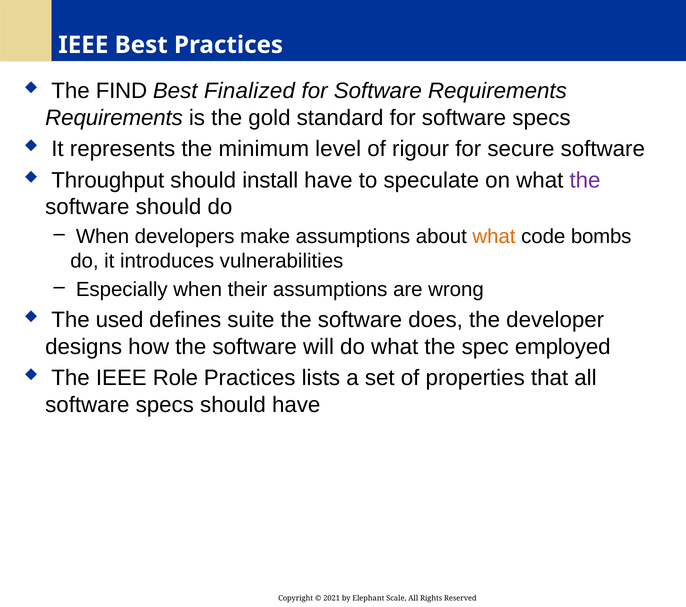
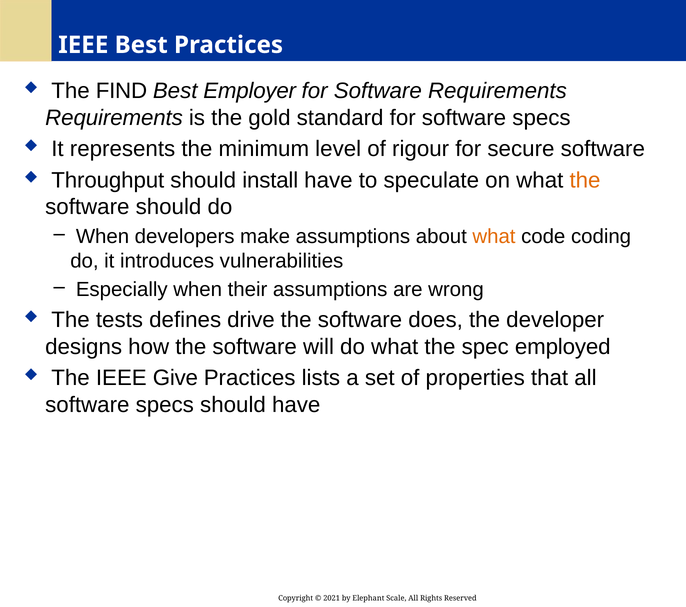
Finalized: Finalized -> Employer
the at (585, 180) colour: purple -> orange
bombs: bombs -> coding
used: used -> tests
suite: suite -> drive
Role: Role -> Give
